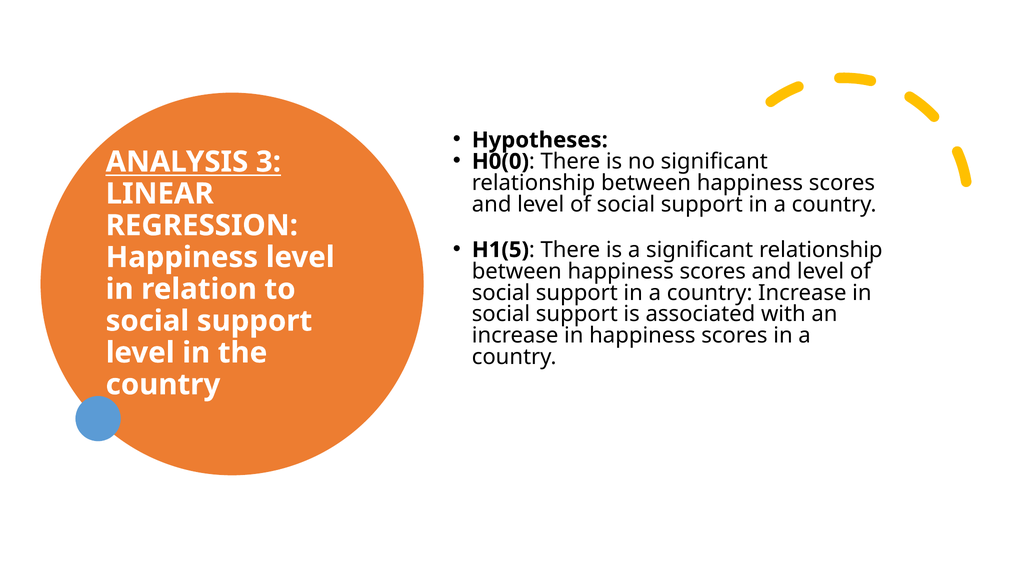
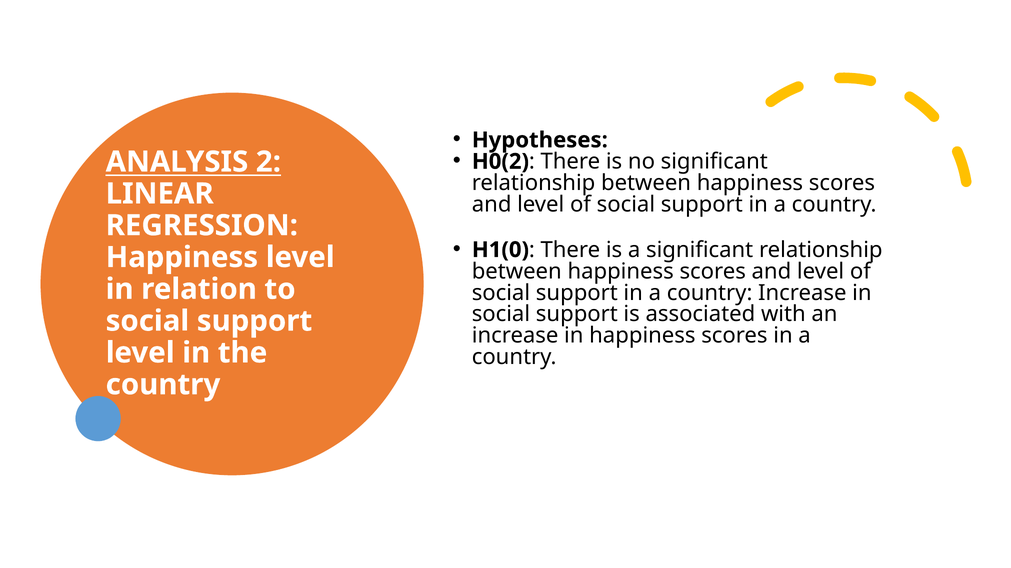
H0(0: H0(0 -> H0(2
3: 3 -> 2
H1(5: H1(5 -> H1(0
